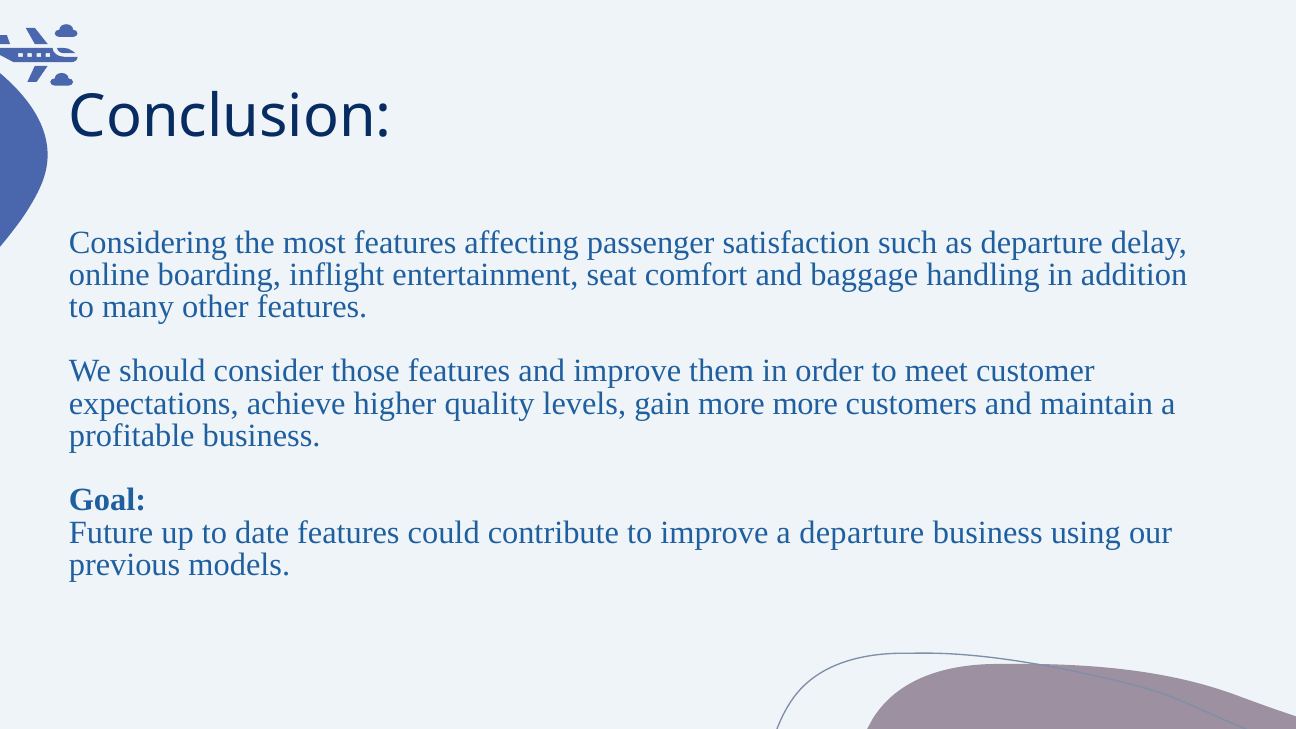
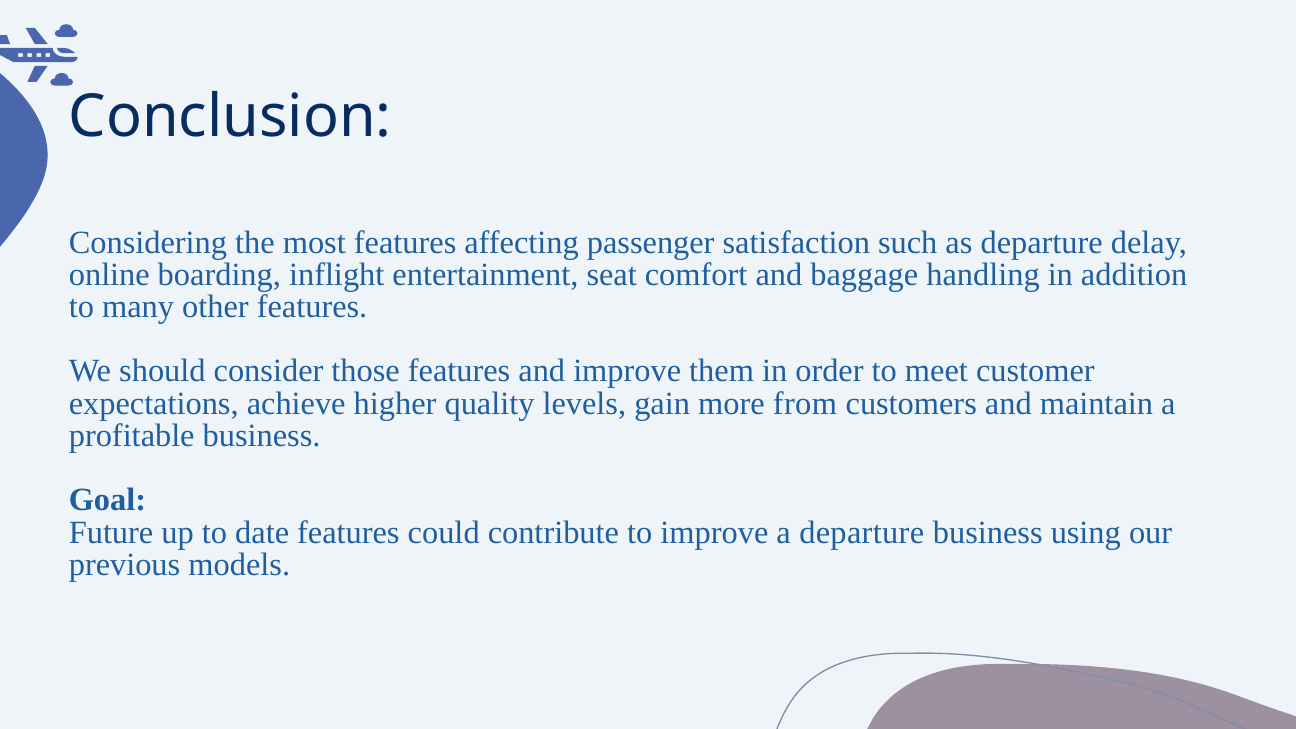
more more: more -> from
